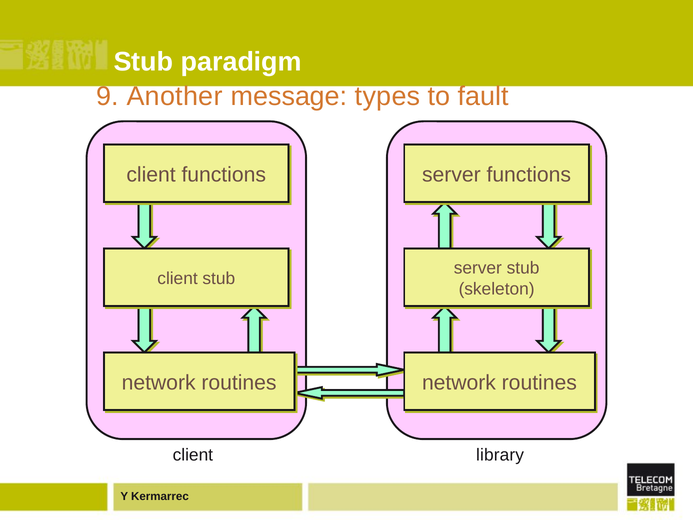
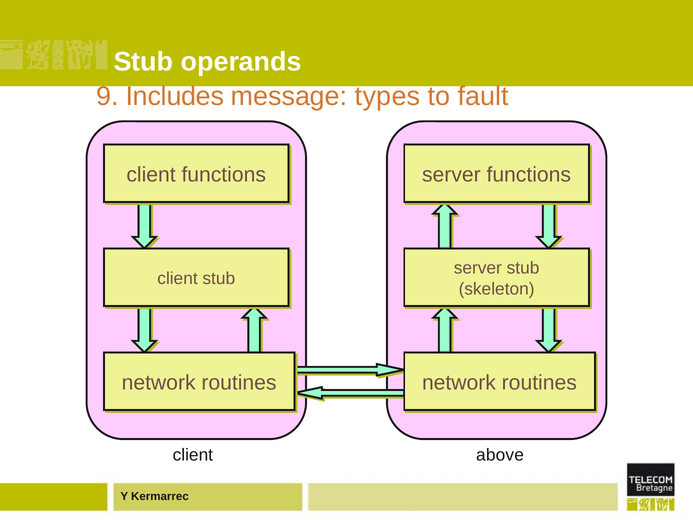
paradigm: paradigm -> operands
Another: Another -> Includes
library: library -> above
